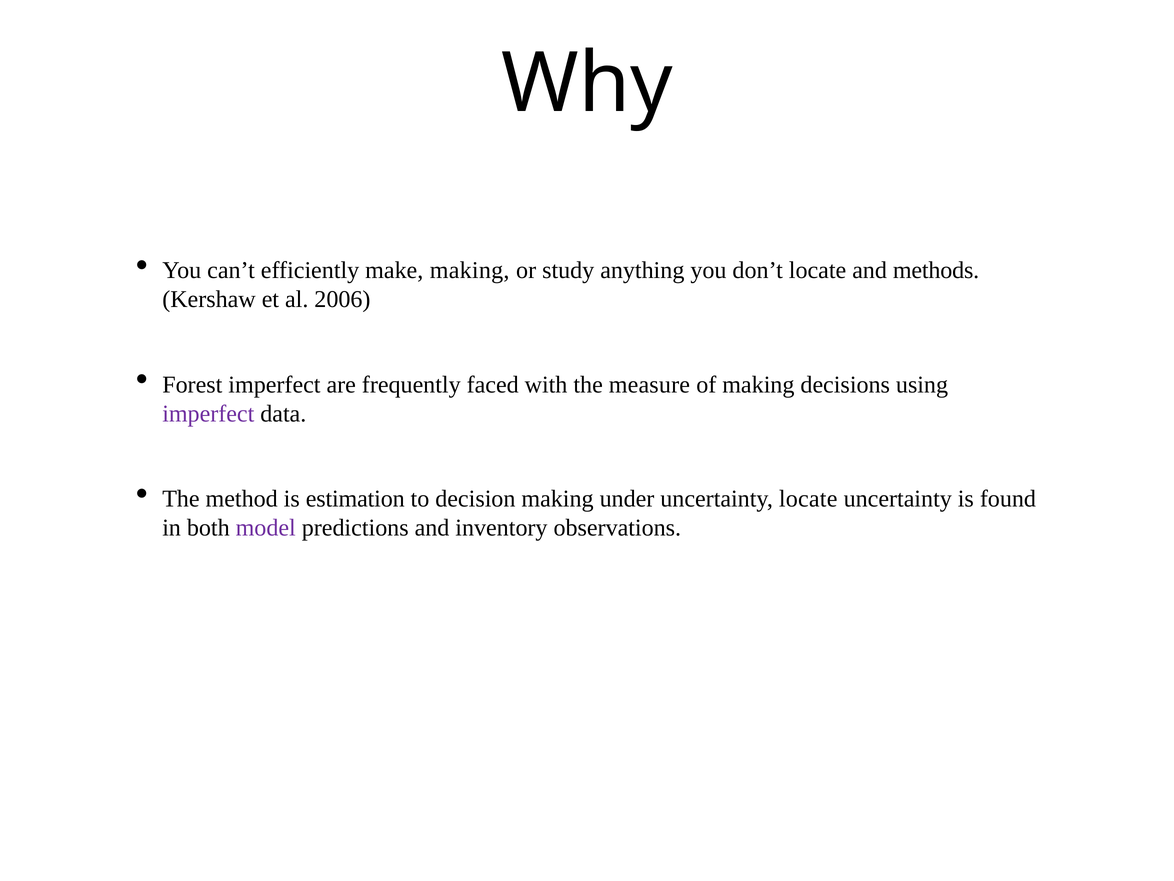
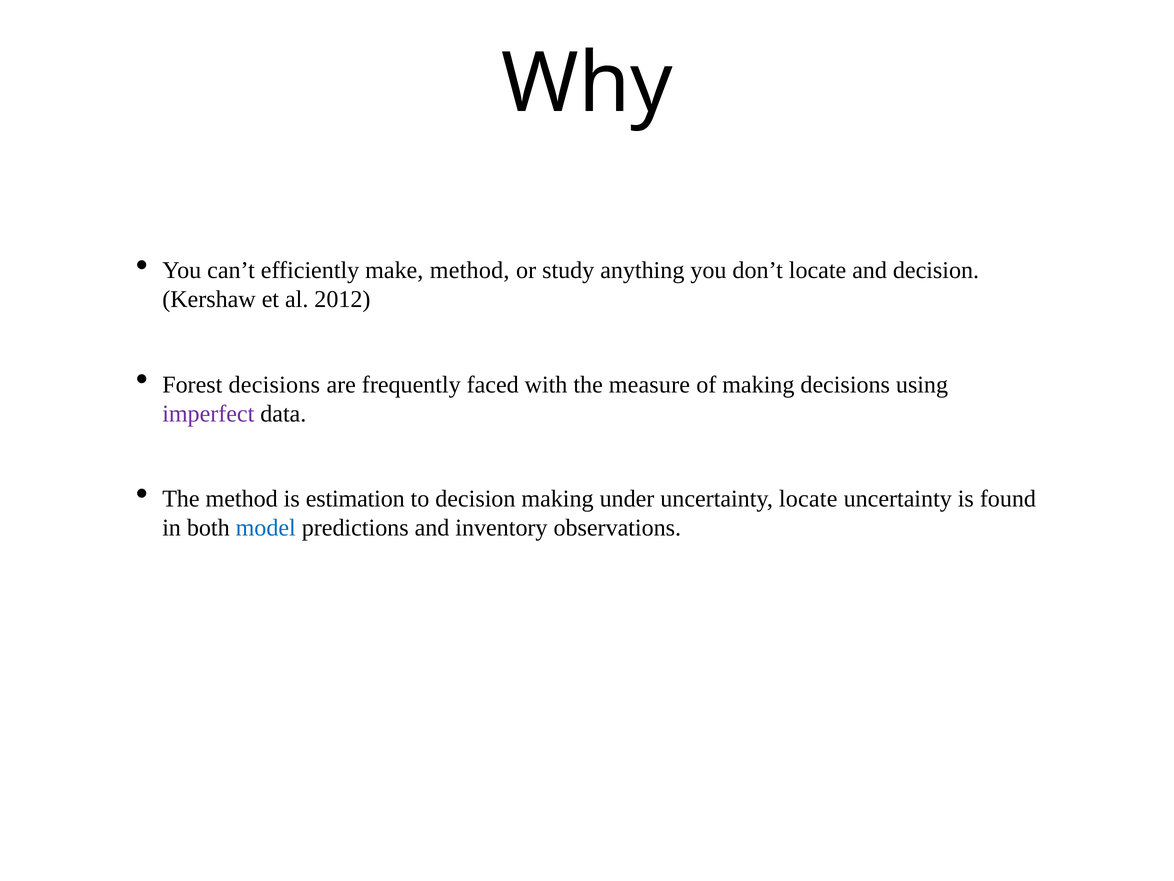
make making: making -> method
and methods: methods -> decision
2006: 2006 -> 2012
Forest imperfect: imperfect -> decisions
model colour: purple -> blue
